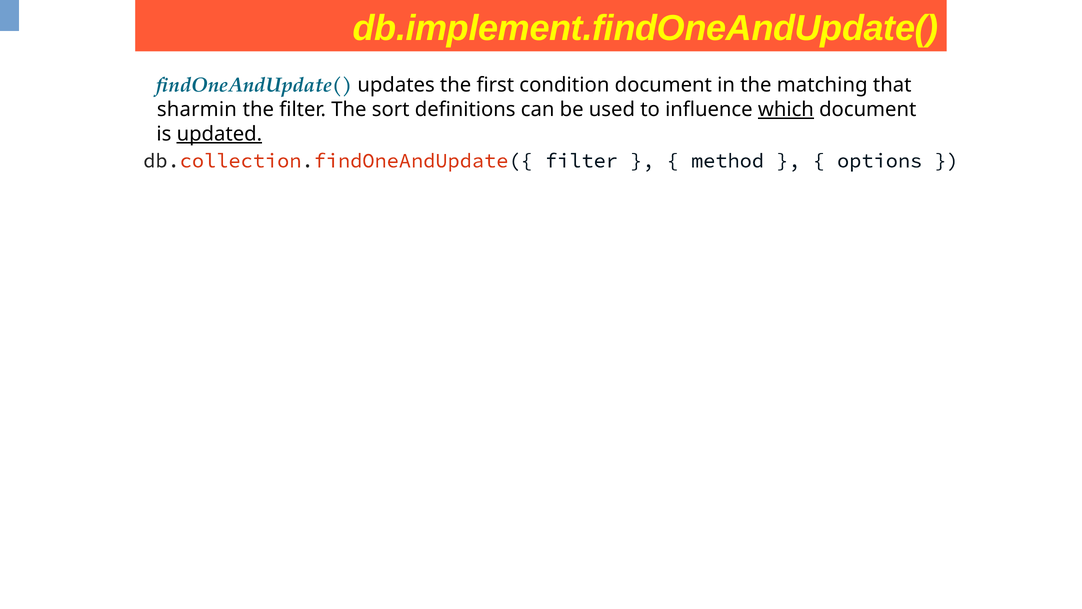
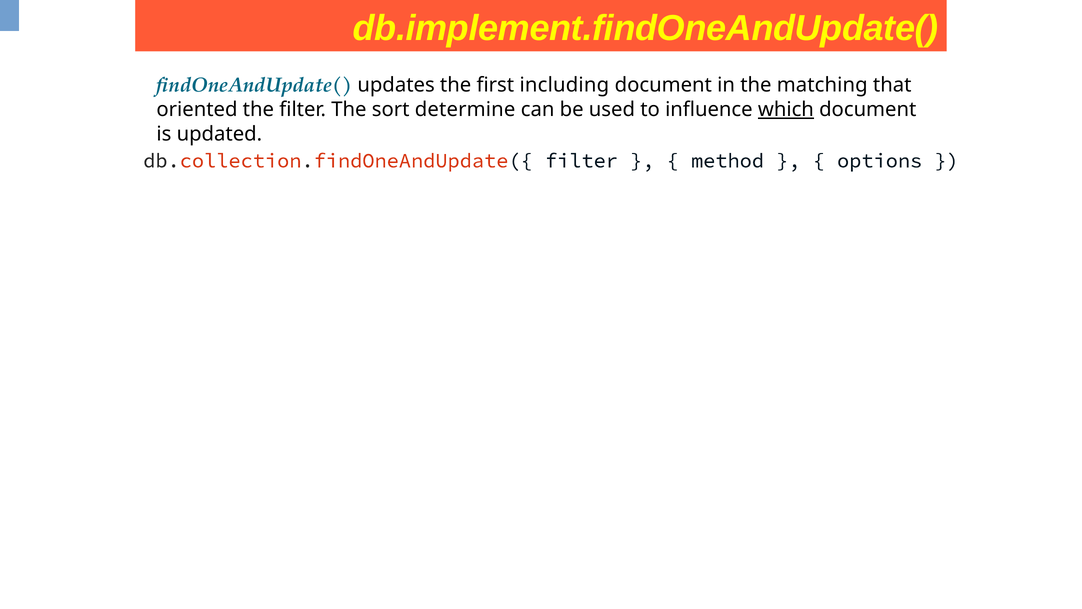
condition: condition -> including
sharmin: sharmin -> oriented
definitions: definitions -> determine
updated underline: present -> none
